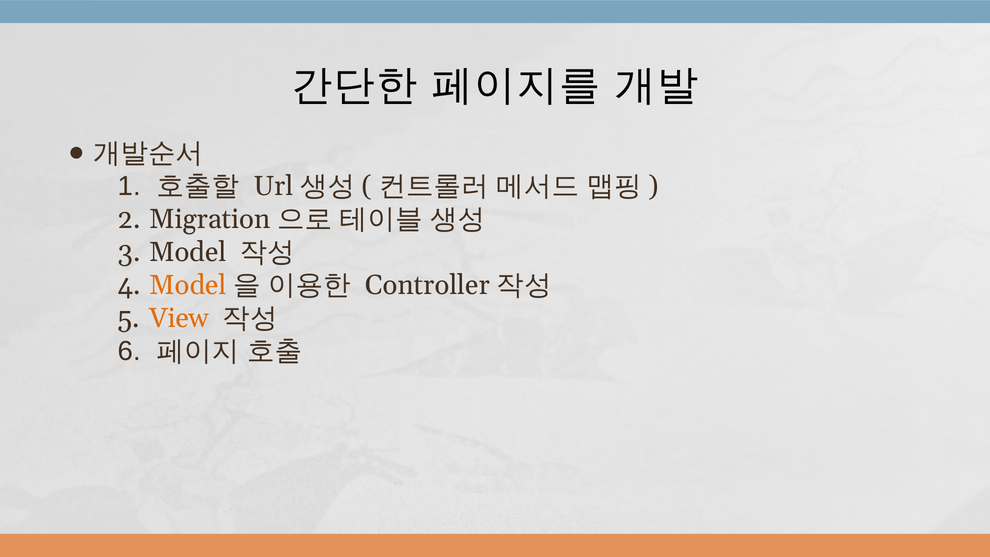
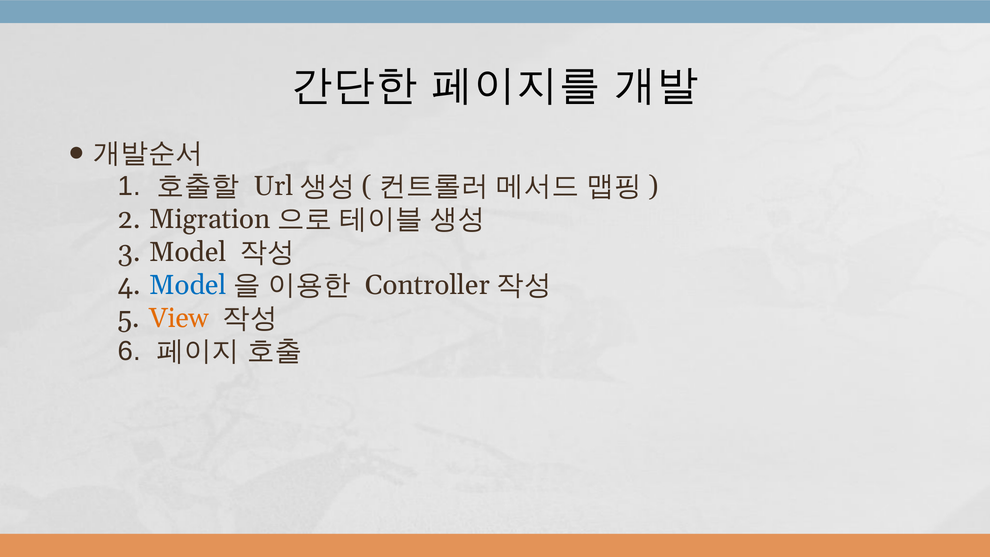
Model at (188, 285) colour: orange -> blue
